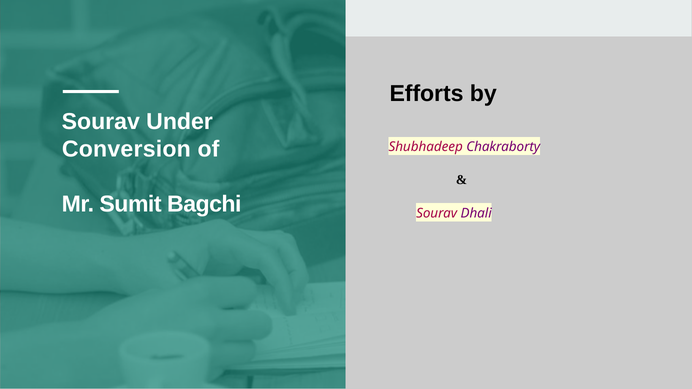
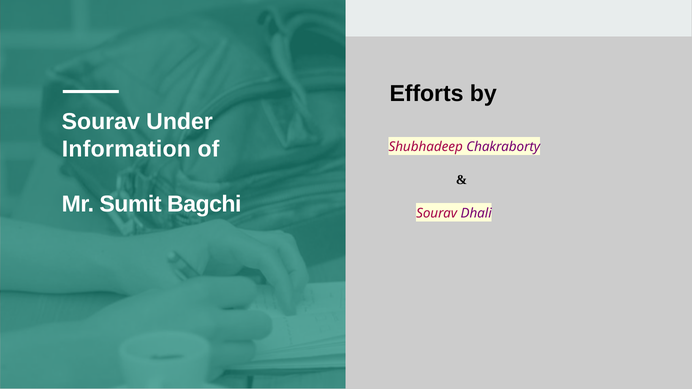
Conversion: Conversion -> Information
